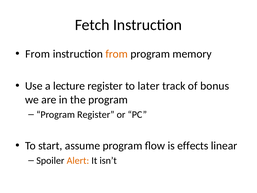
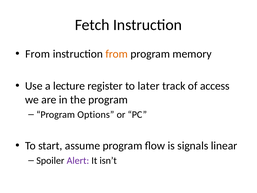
bonus: bonus -> access
Program Register: Register -> Options
effects: effects -> signals
Alert colour: orange -> purple
